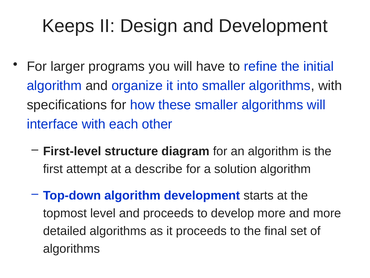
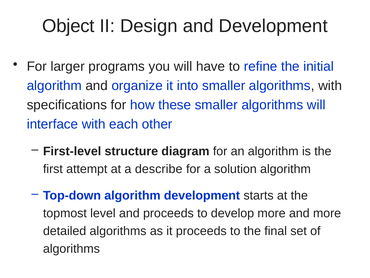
Keeps: Keeps -> Object
